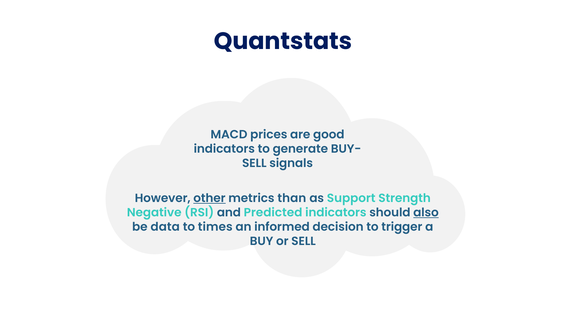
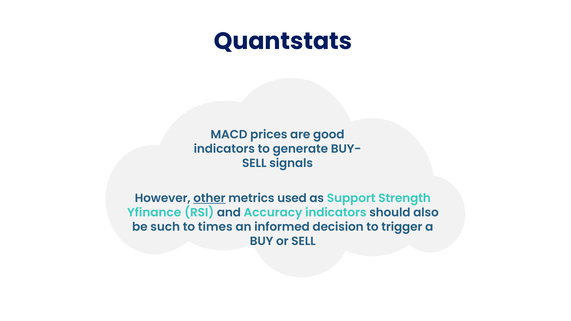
than: than -> used
Negative: Negative -> Yfinance
Predicted: Predicted -> Accuracy
also underline: present -> none
data: data -> such
